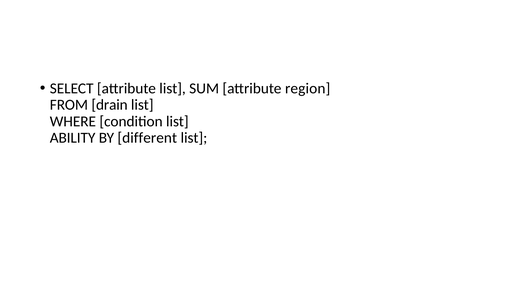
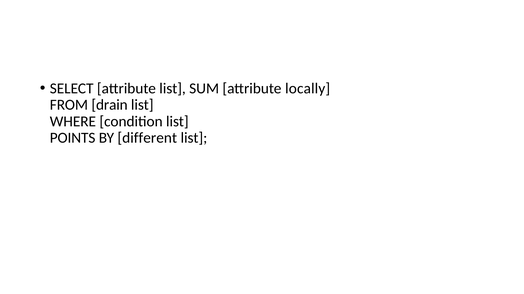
region: region -> locally
ABILITY: ABILITY -> POINTS
